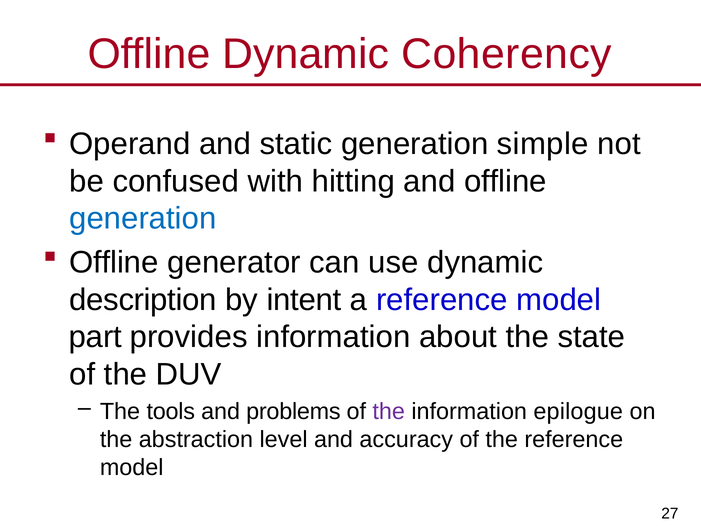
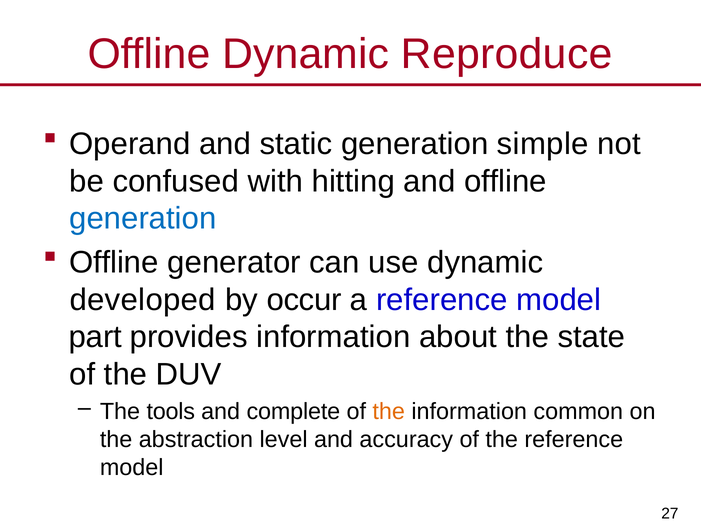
Coherency: Coherency -> Reproduce
description: description -> developed
intent: intent -> occur
problems: problems -> complete
the at (389, 411) colour: purple -> orange
epilogue: epilogue -> common
